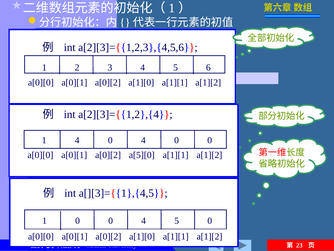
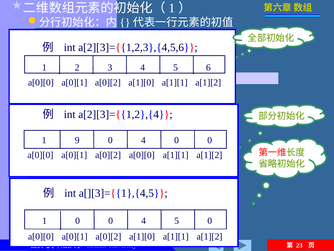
1 4: 4 -> 9
a[0][2 a[5][0: a[5][0 -> a[0][0
